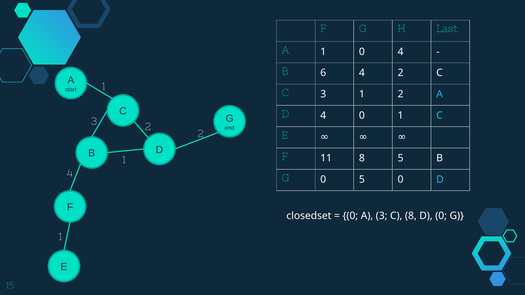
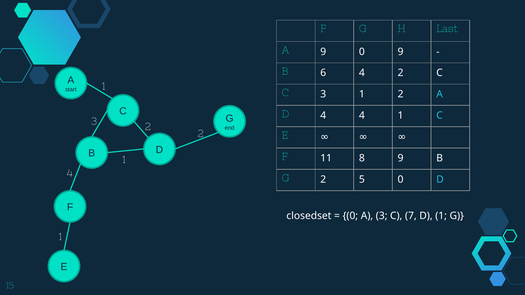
A 1: 1 -> 9
0 4: 4 -> 9
4 0: 0 -> 4
8 5: 5 -> 9
G 0: 0 -> 2
C 8: 8 -> 7
D 0: 0 -> 1
